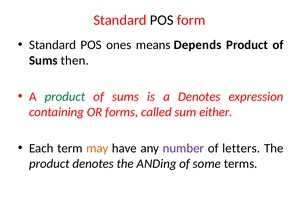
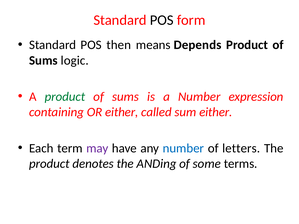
ones: ones -> then
then: then -> logic
a Denotes: Denotes -> Number
OR forms: forms -> either
may colour: orange -> purple
number at (183, 148) colour: purple -> blue
